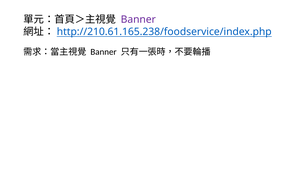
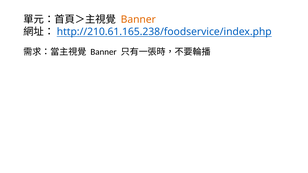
Banner at (138, 20) colour: purple -> orange
